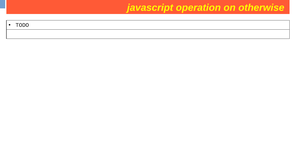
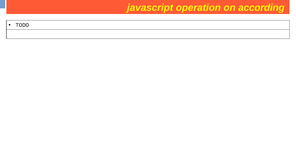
otherwise: otherwise -> according
